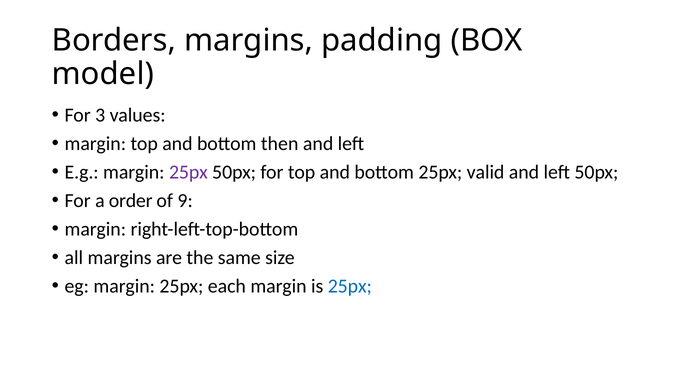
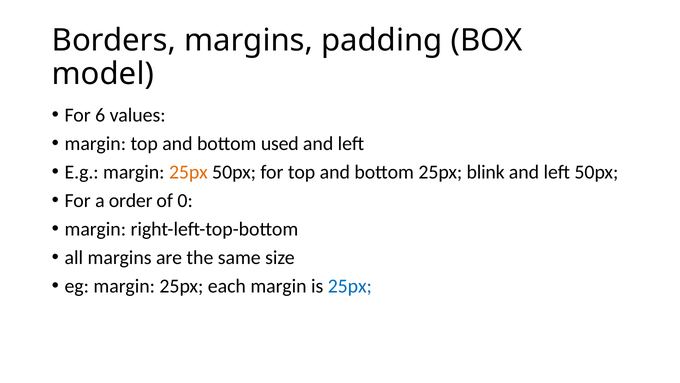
3: 3 -> 6
then: then -> used
25px at (188, 172) colour: purple -> orange
valid: valid -> blink
9: 9 -> 0
